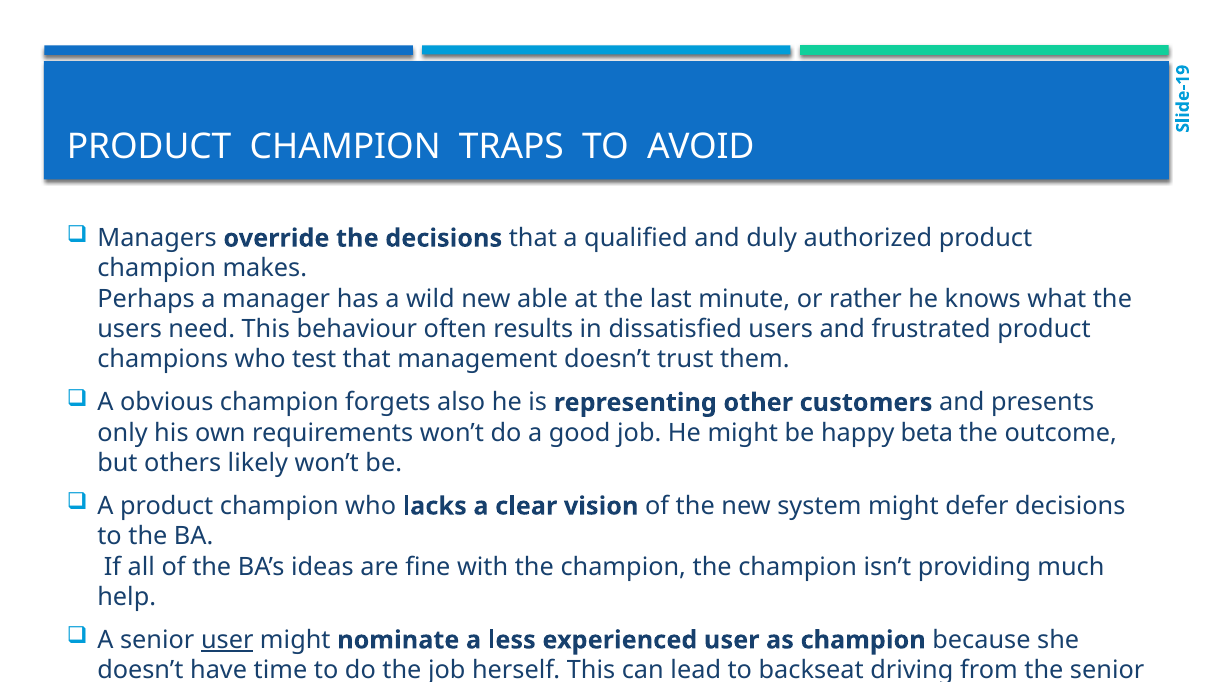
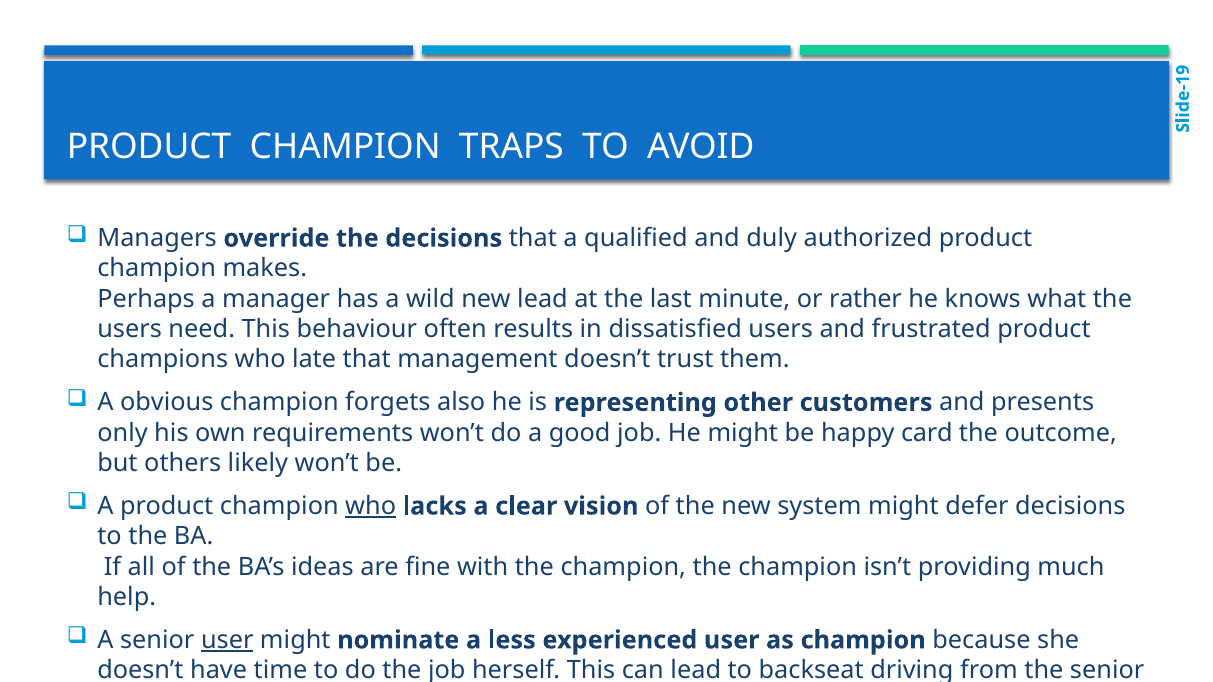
new able: able -> lead
test: test -> late
beta: beta -> card
who at (371, 506) underline: none -> present
